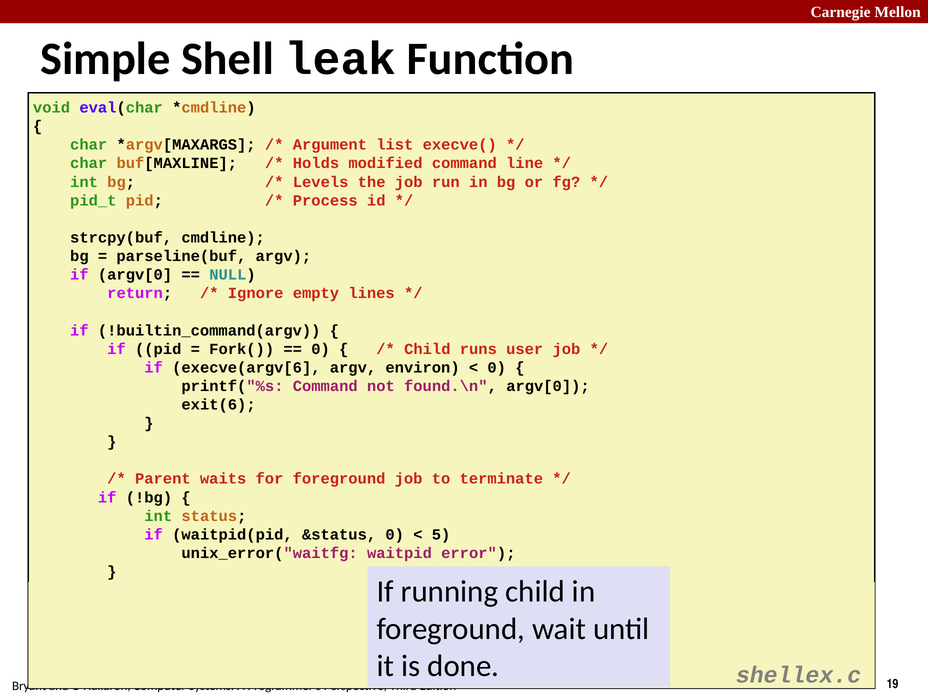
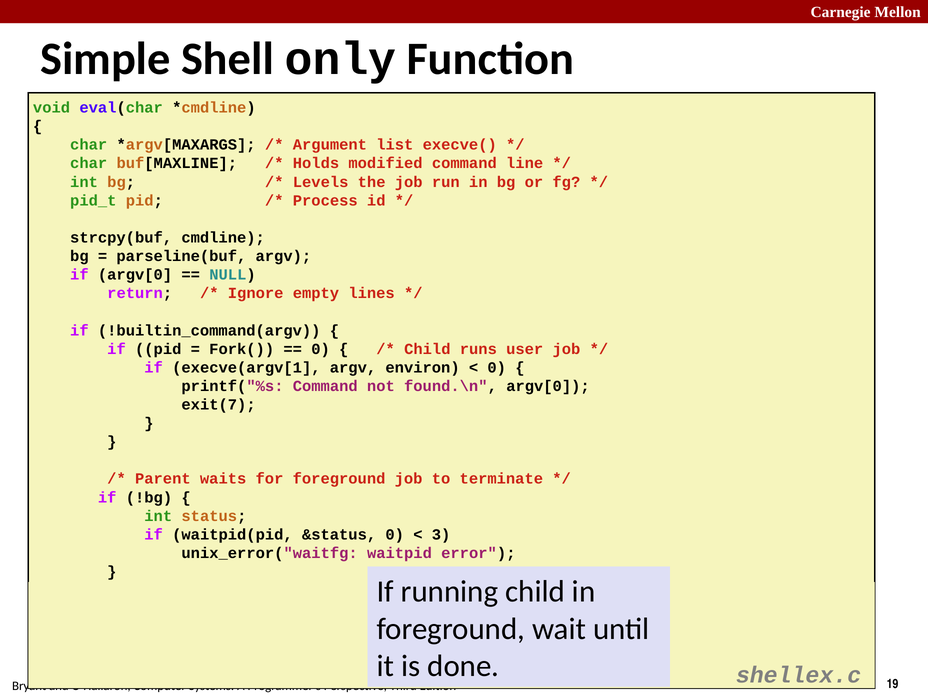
leak: leak -> only
execve(argv[6: execve(argv[6 -> execve(argv[1
exit(6: exit(6 -> exit(7
5: 5 -> 3
